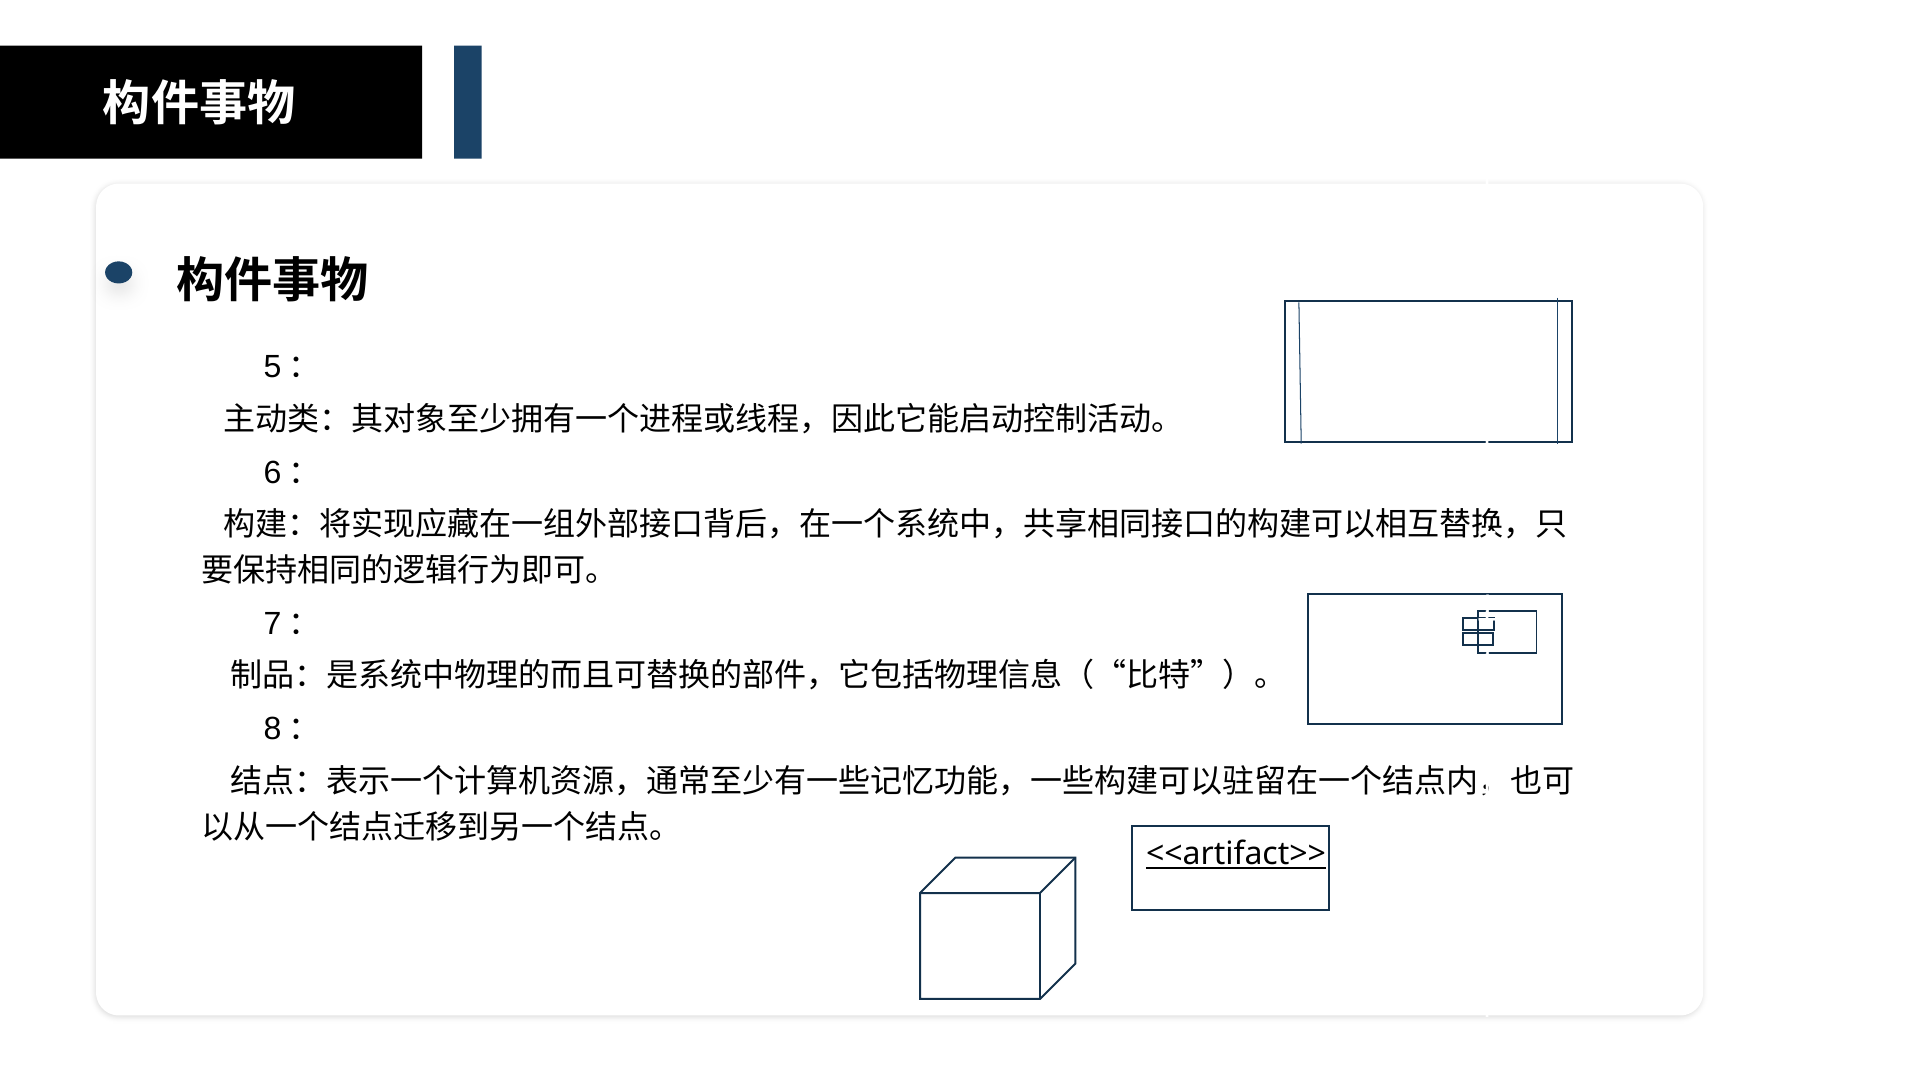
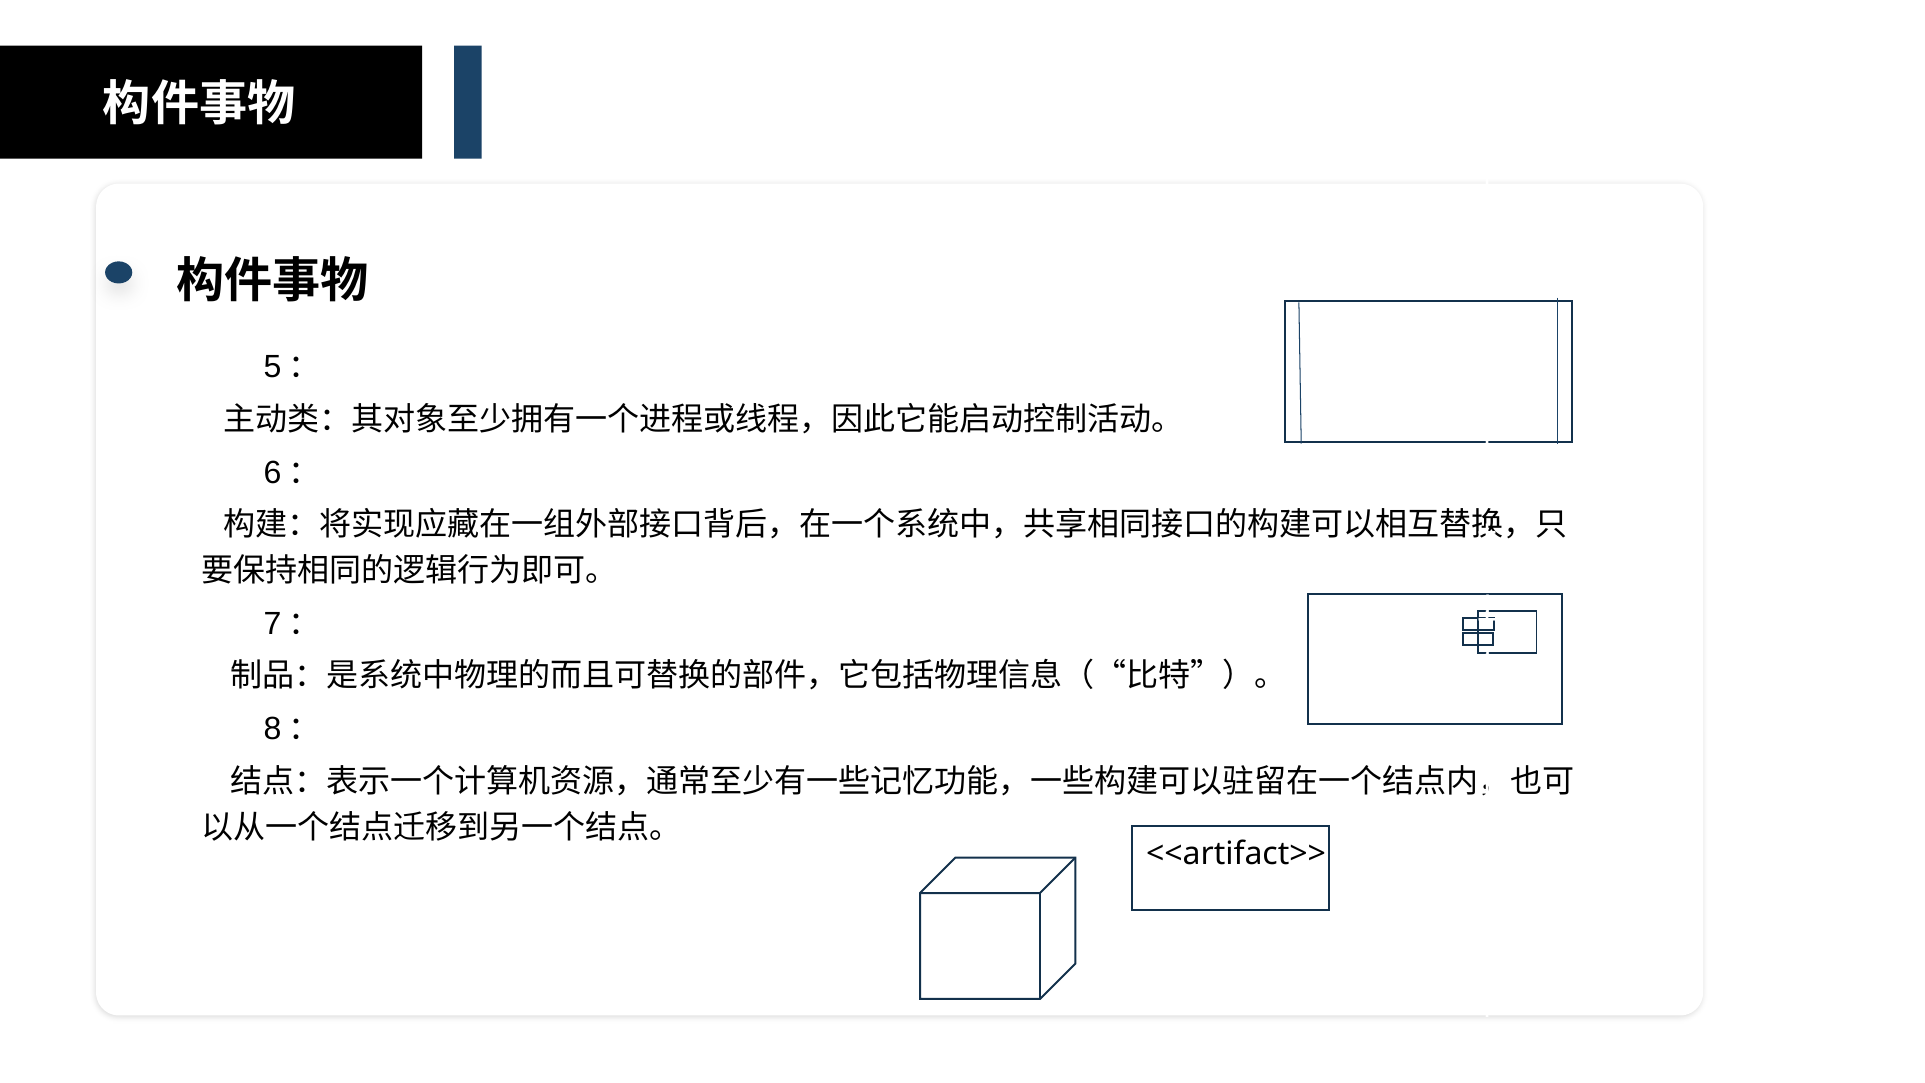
<<artifact>> underline: present -> none
